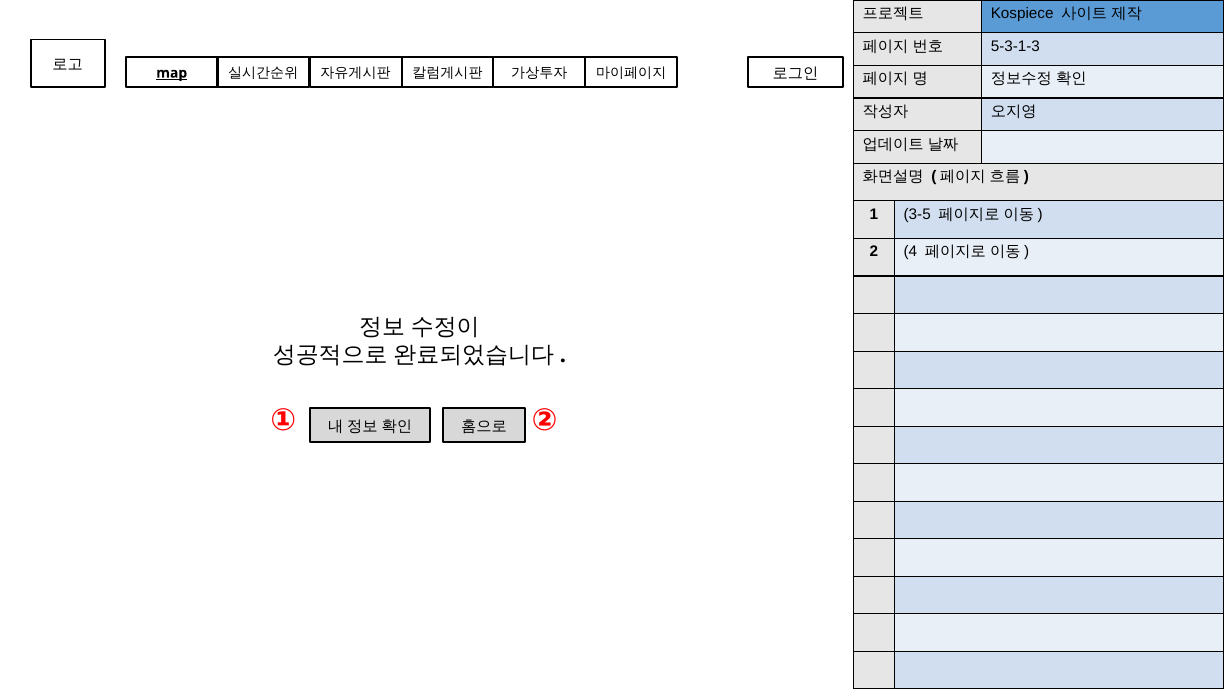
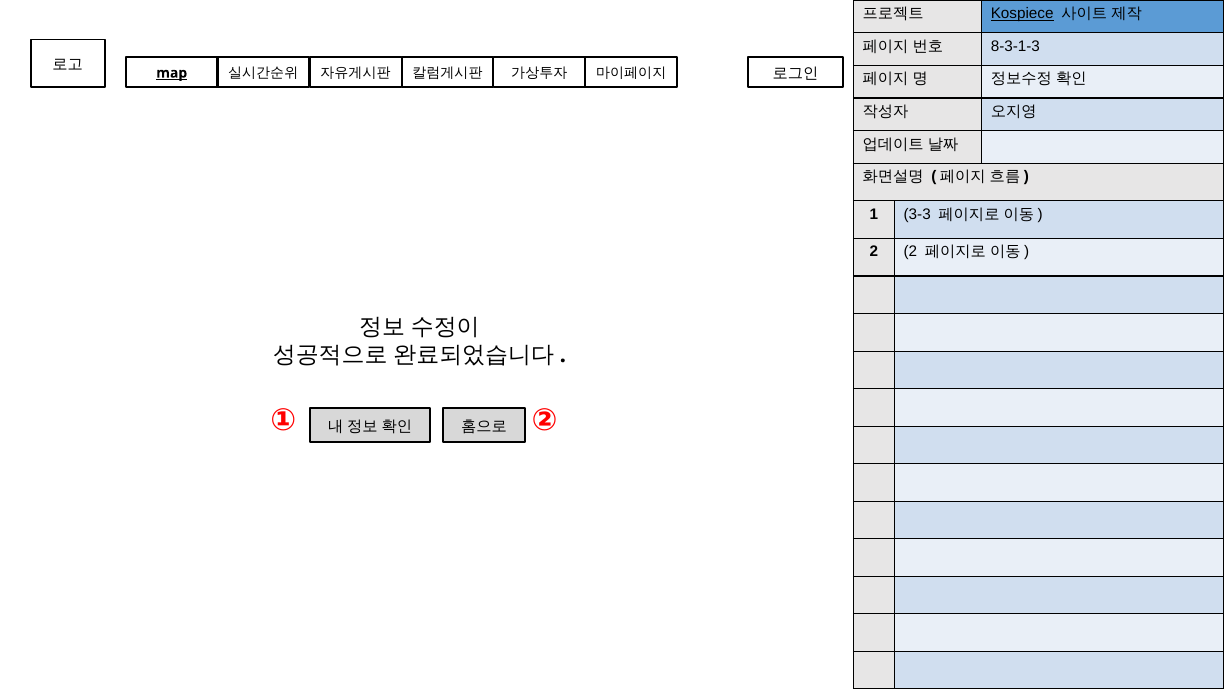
Kospiece underline: none -> present
5-3-1-3: 5-3-1-3 -> 8-3-1-3
3-5: 3-5 -> 3-3
2 4: 4 -> 2
